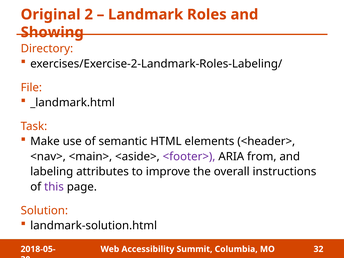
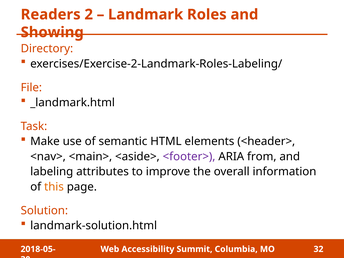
Original: Original -> Readers
instructions: instructions -> information
this colour: purple -> orange
